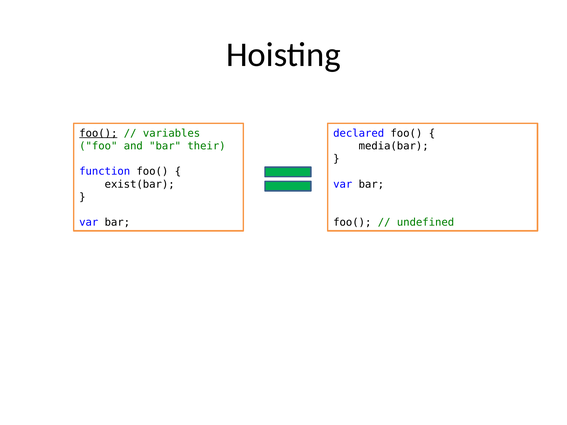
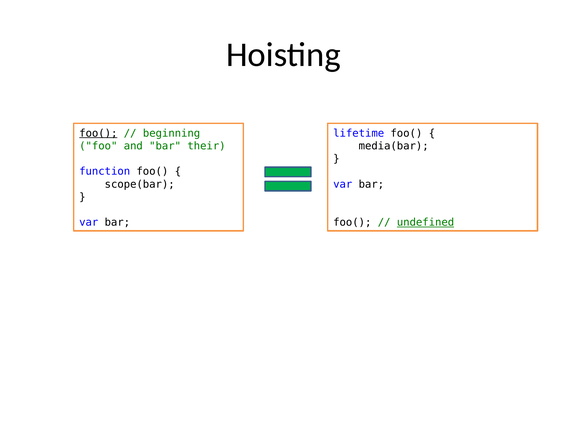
variables: variables -> beginning
declared: declared -> lifetime
exist(bar: exist(bar -> scope(bar
undefined underline: none -> present
